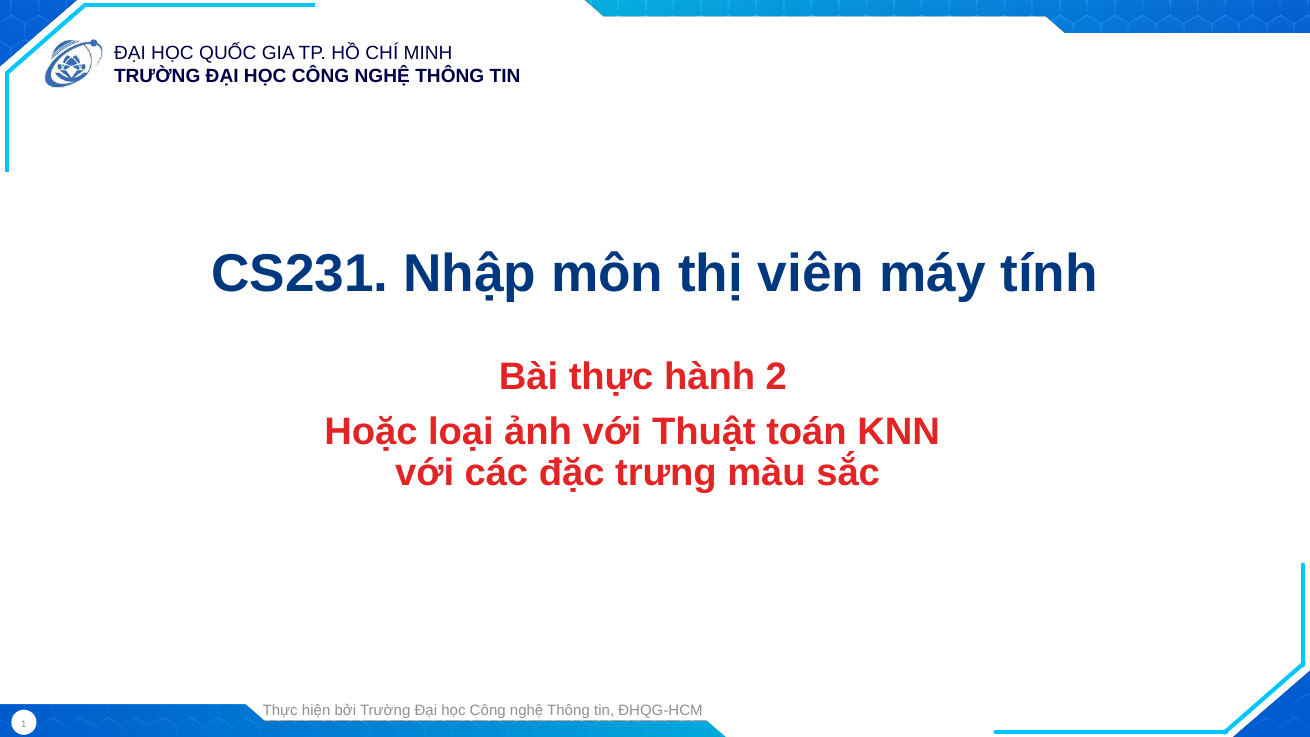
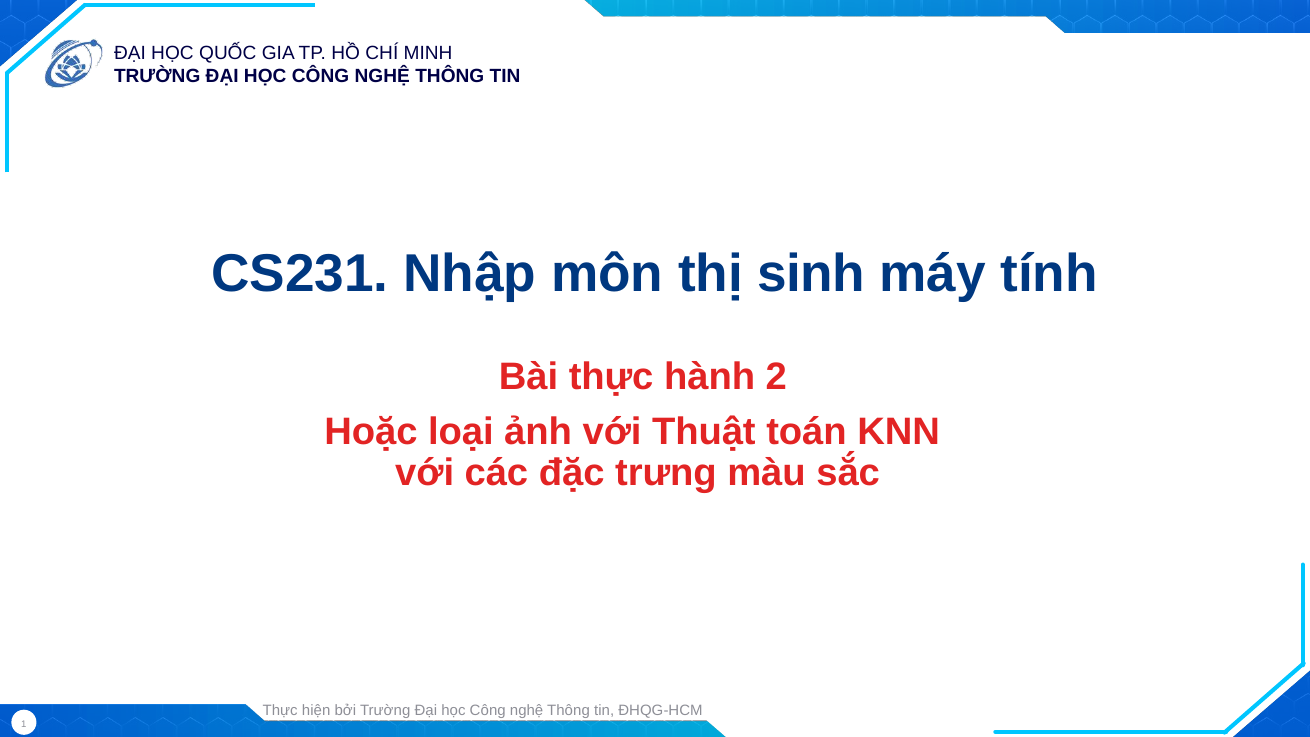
viên: viên -> sinh
